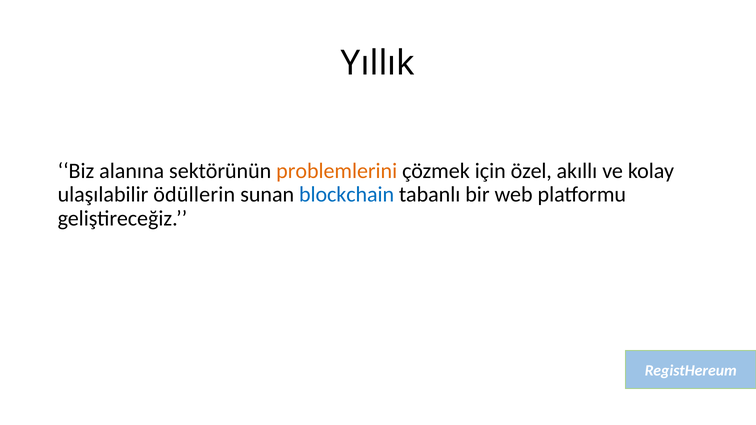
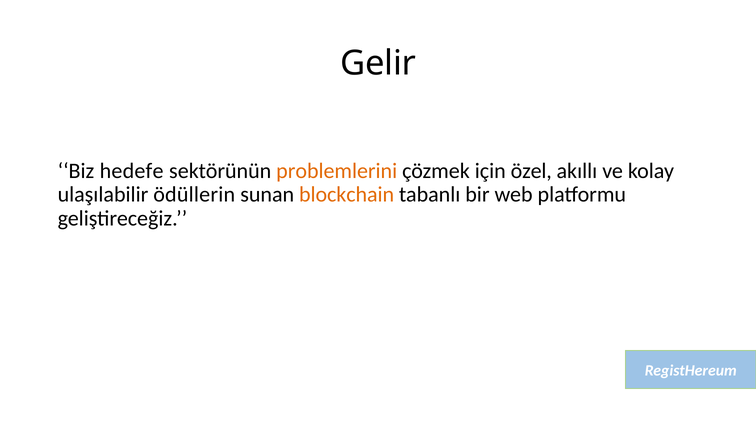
Yıllık: Yıllık -> Gelir
alanına: alanına -> hedefe
blockchain colour: blue -> orange
